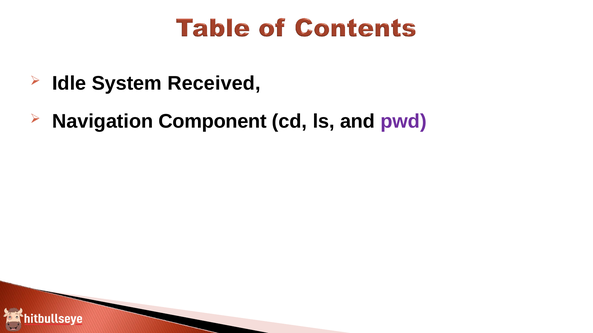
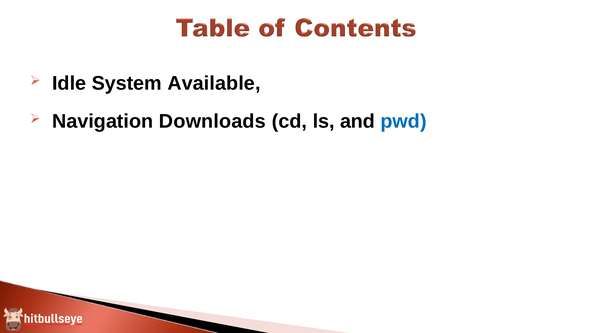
Received: Received -> Available
Component: Component -> Downloads
pwd colour: purple -> blue
